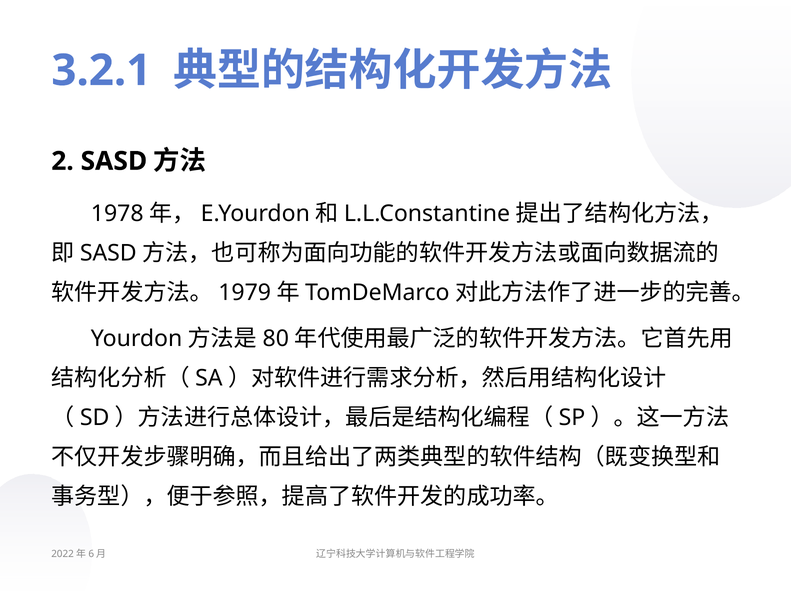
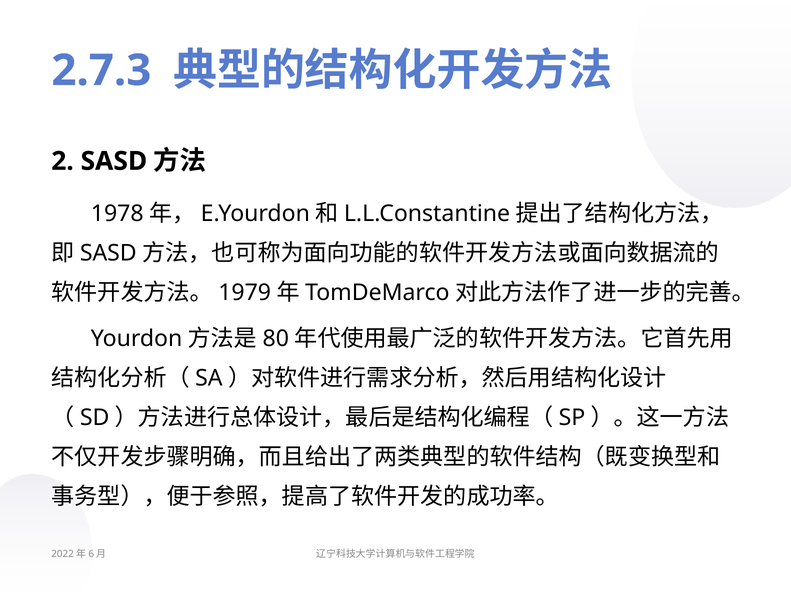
3.2.1: 3.2.1 -> 2.7.3
